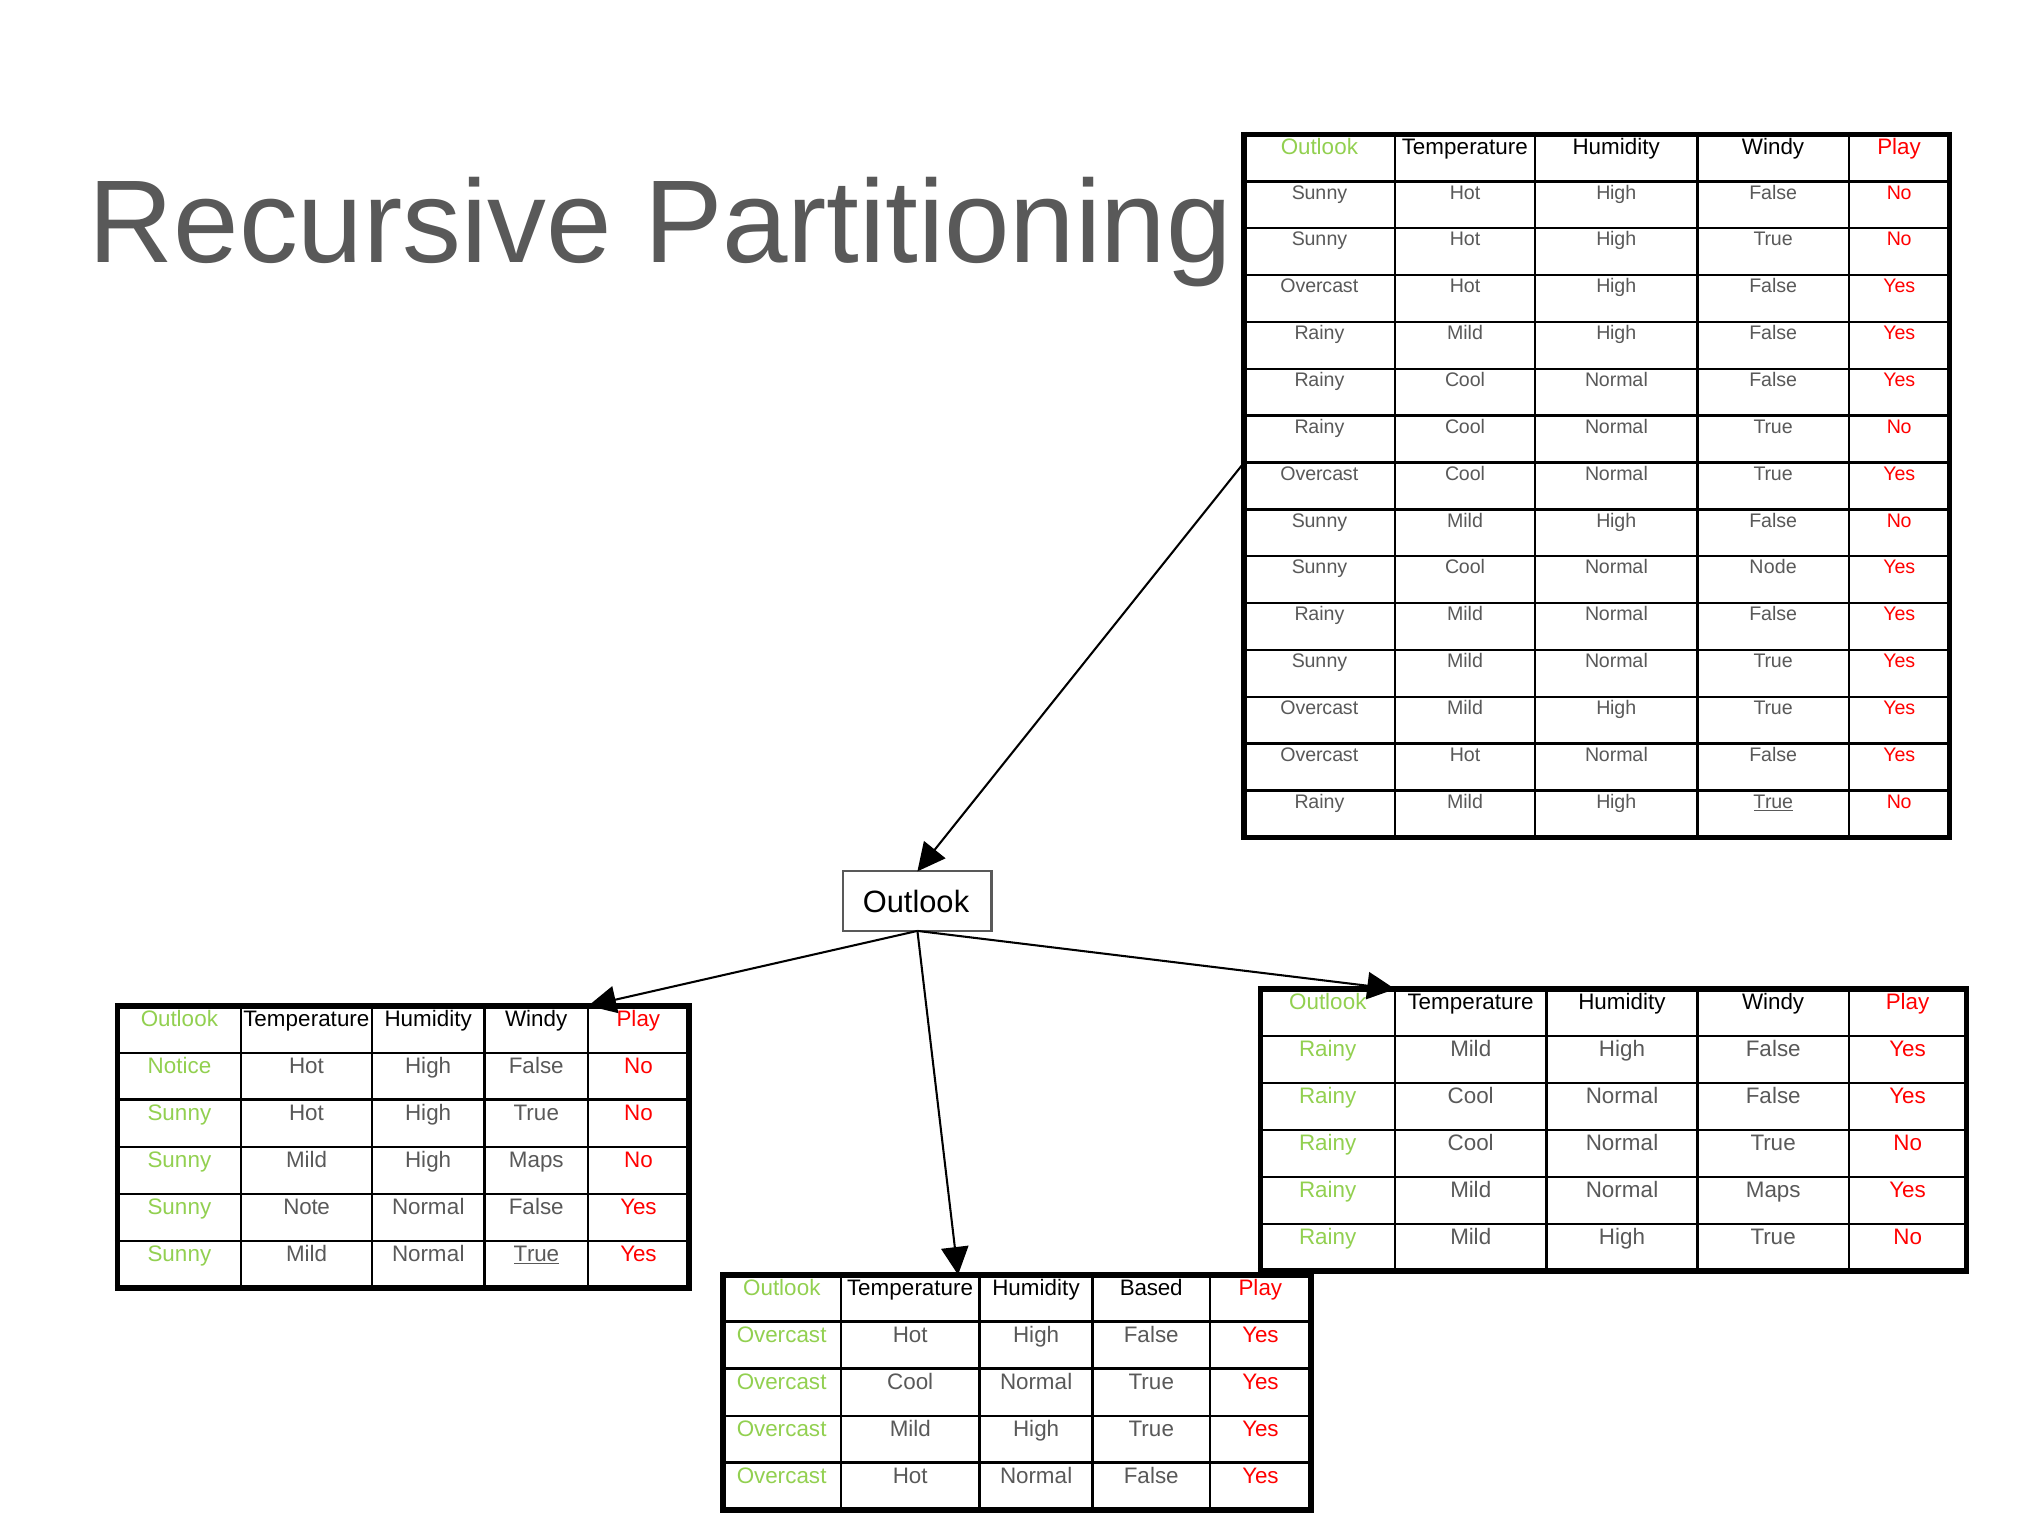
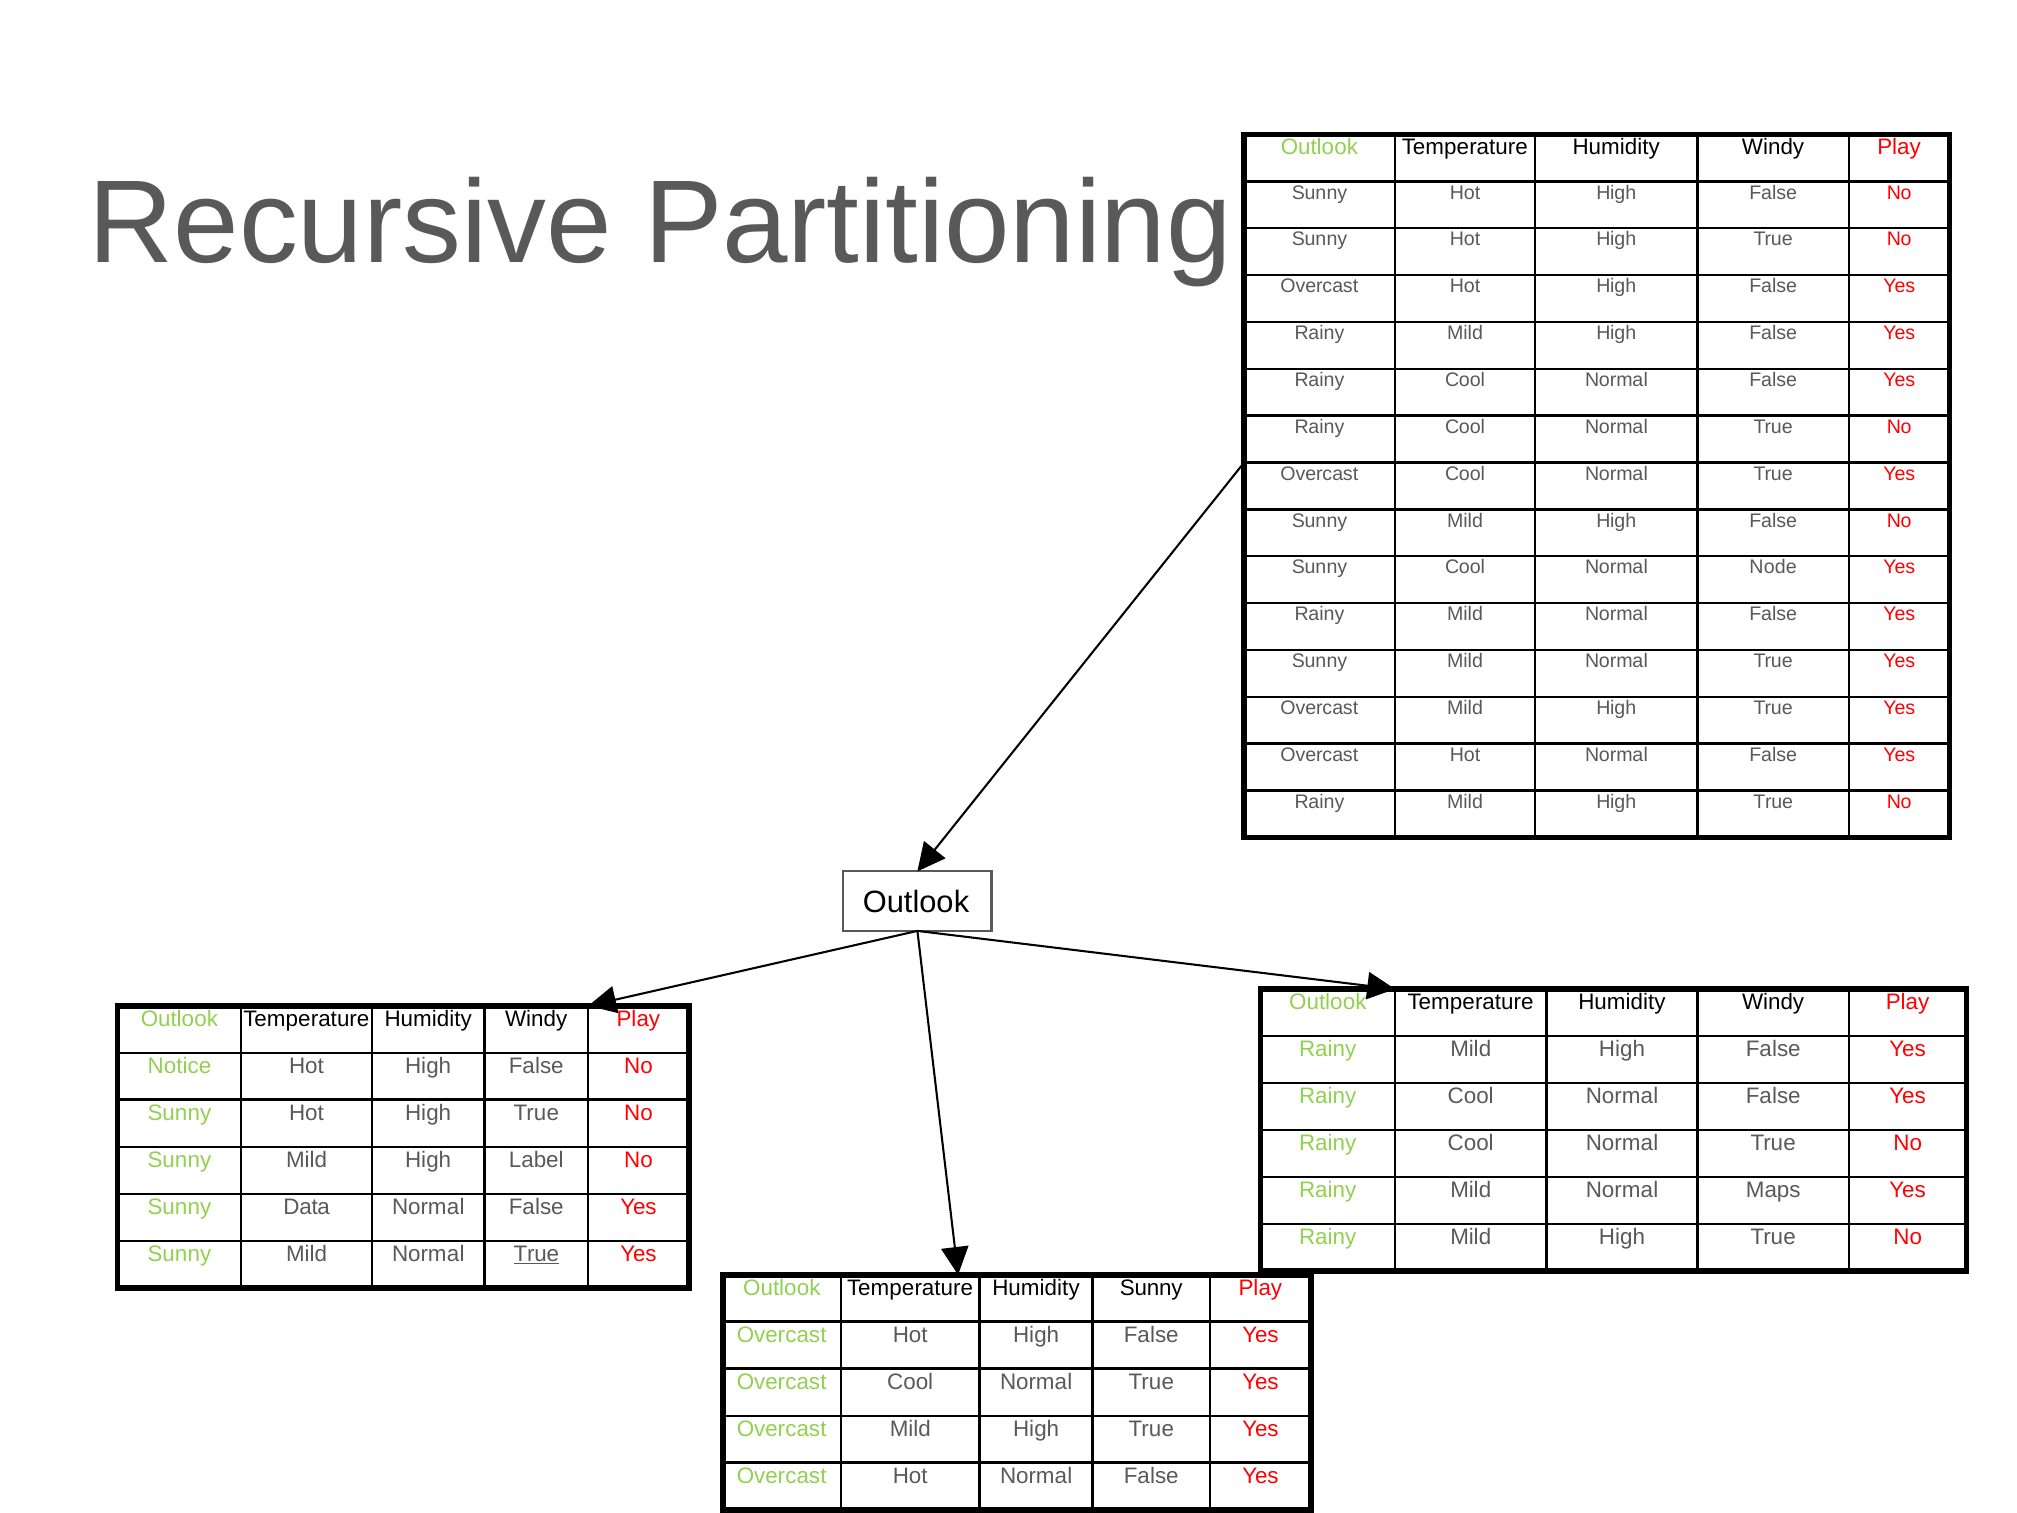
True at (1773, 802) underline: present -> none
High Maps: Maps -> Label
Note: Note -> Data
Humidity Based: Based -> Sunny
